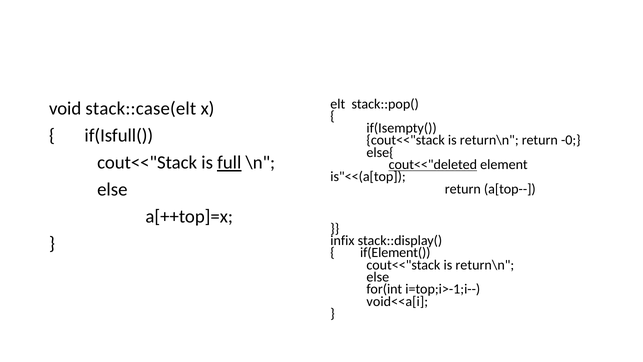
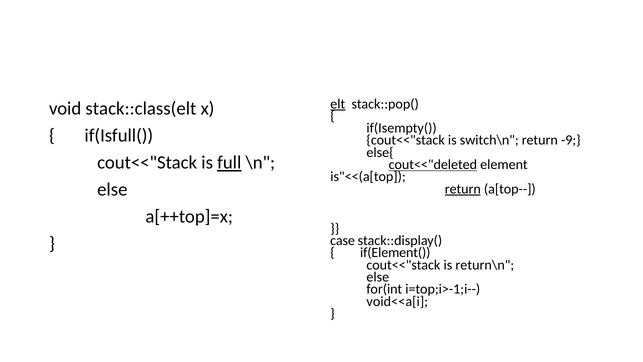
elt underline: none -> present
stack::case(elt: stack::case(elt -> stack::class(elt
return\n at (489, 140): return\n -> switch\n
-0: -0 -> -9
return at (463, 189) underline: none -> present
infix: infix -> case
